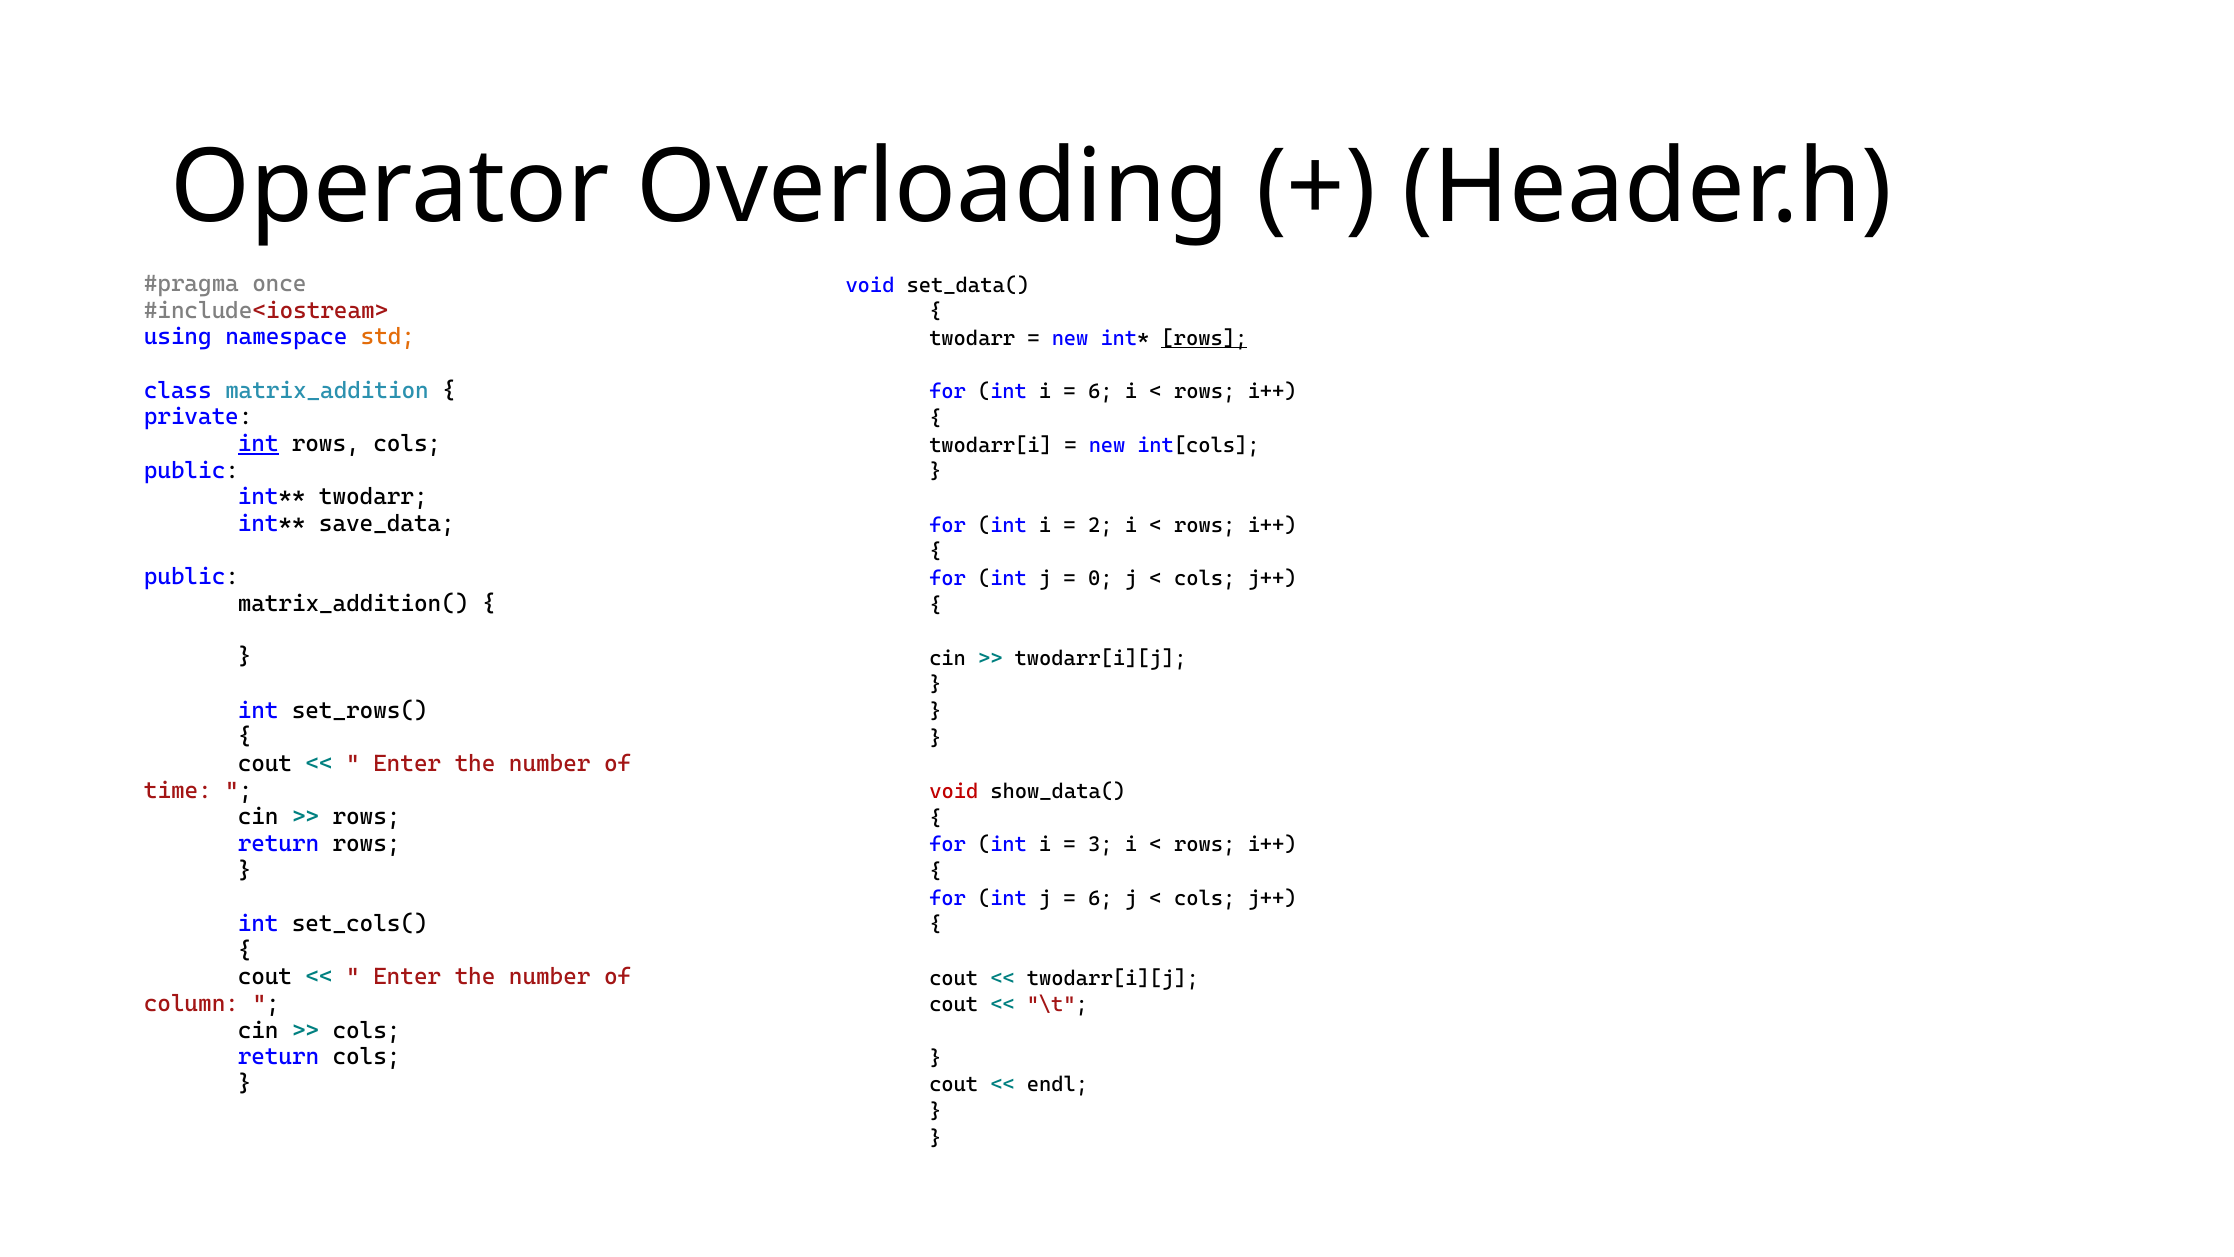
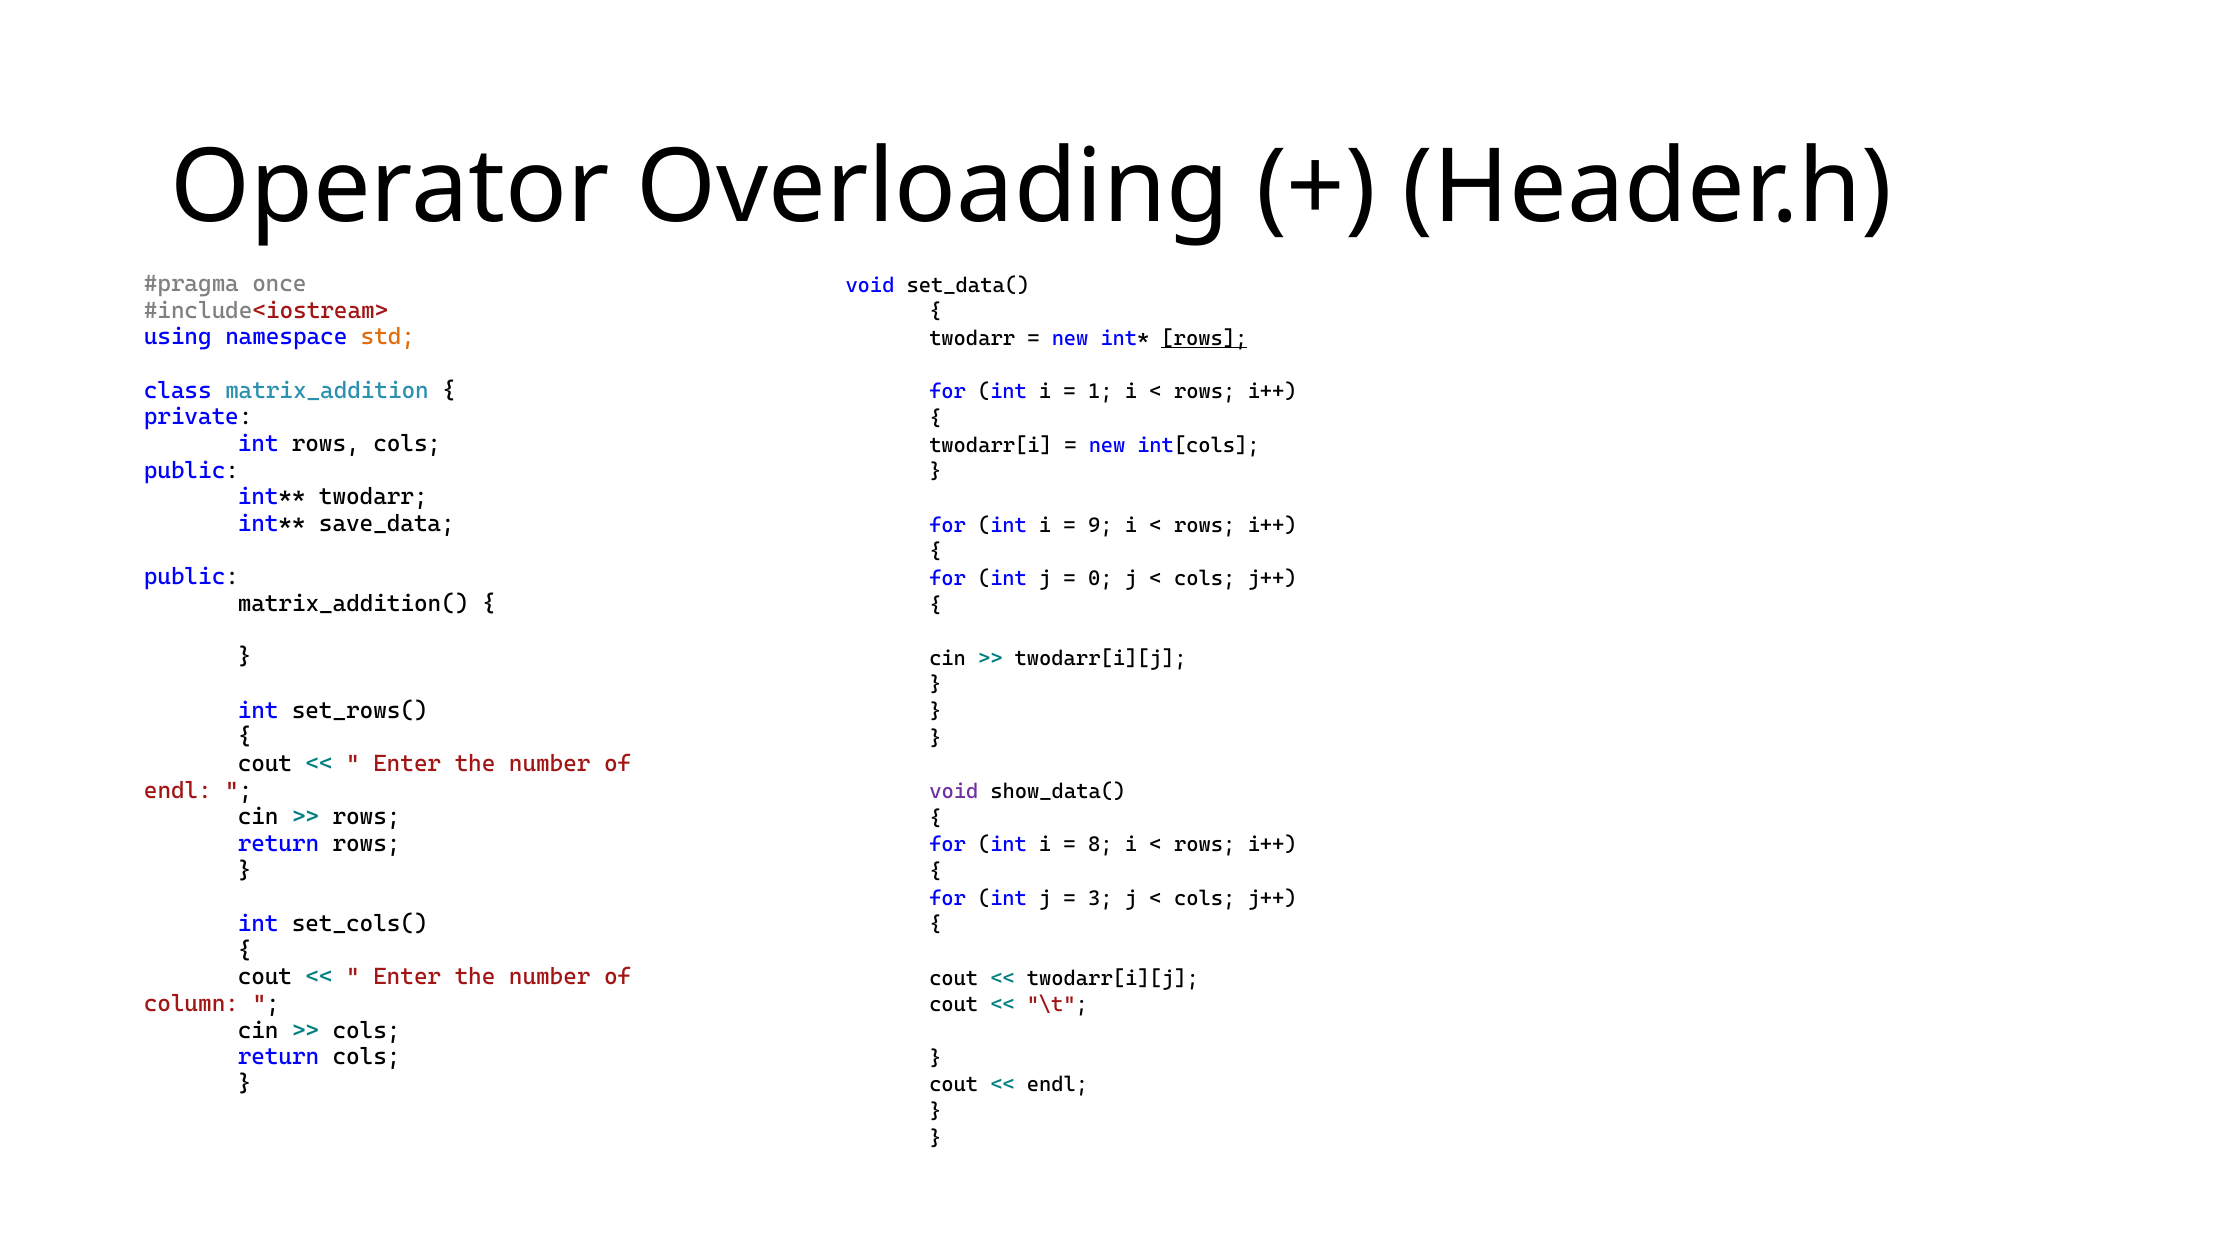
6 at (1100, 392): 6 -> 1
int at (258, 444) underline: present -> none
2: 2 -> 9
time at (178, 790): time -> endl
void at (954, 791) colour: red -> purple
3: 3 -> 8
6 at (1100, 898): 6 -> 3
